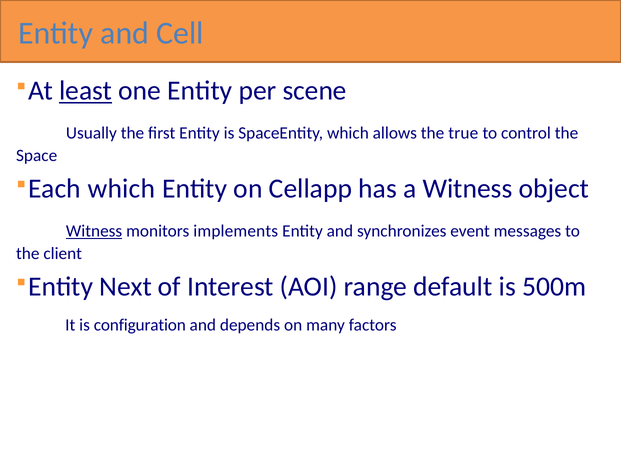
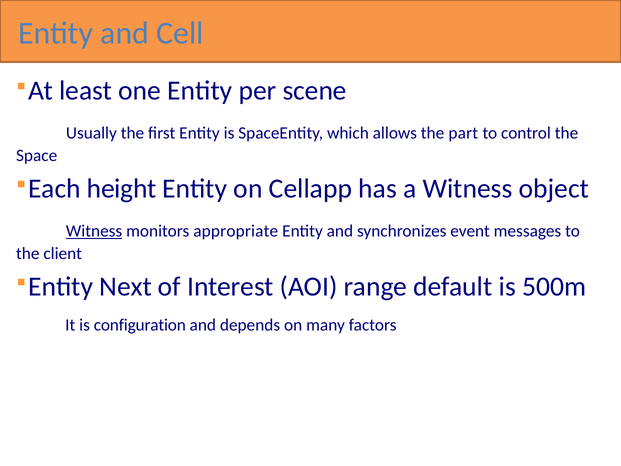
least underline: present -> none
true: true -> part
which at (121, 189): which -> height
implements: implements -> appropriate
